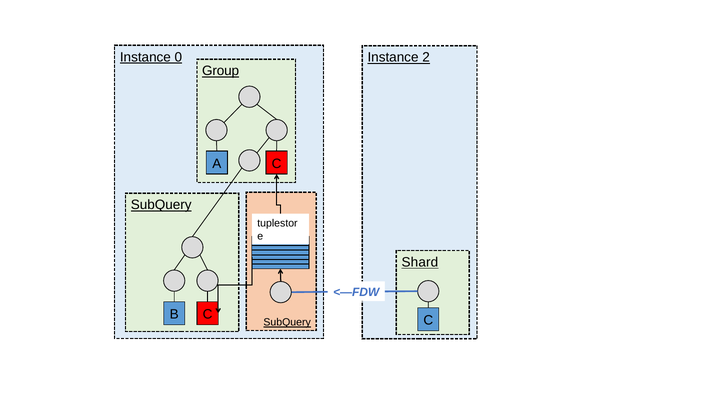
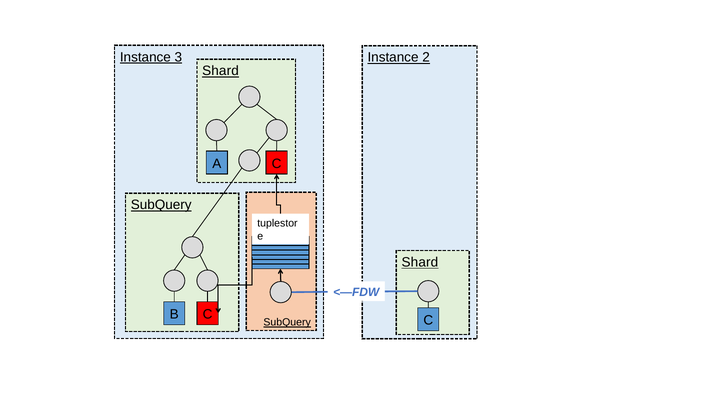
0: 0 -> 3
Group at (221, 71): Group -> Shard
